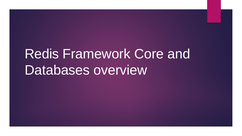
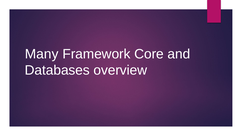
Redis: Redis -> Many
